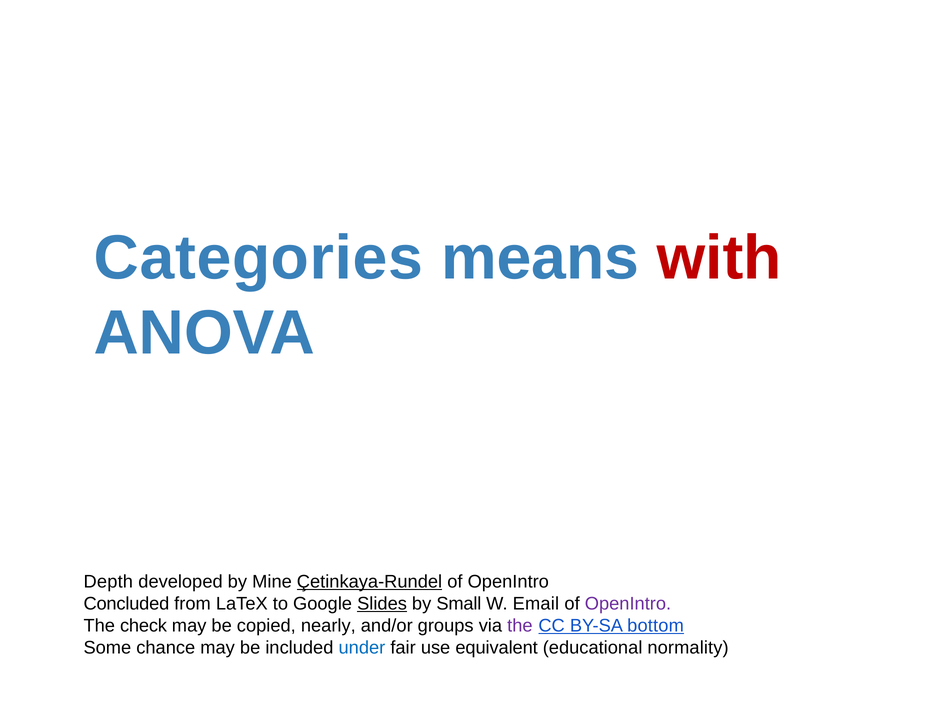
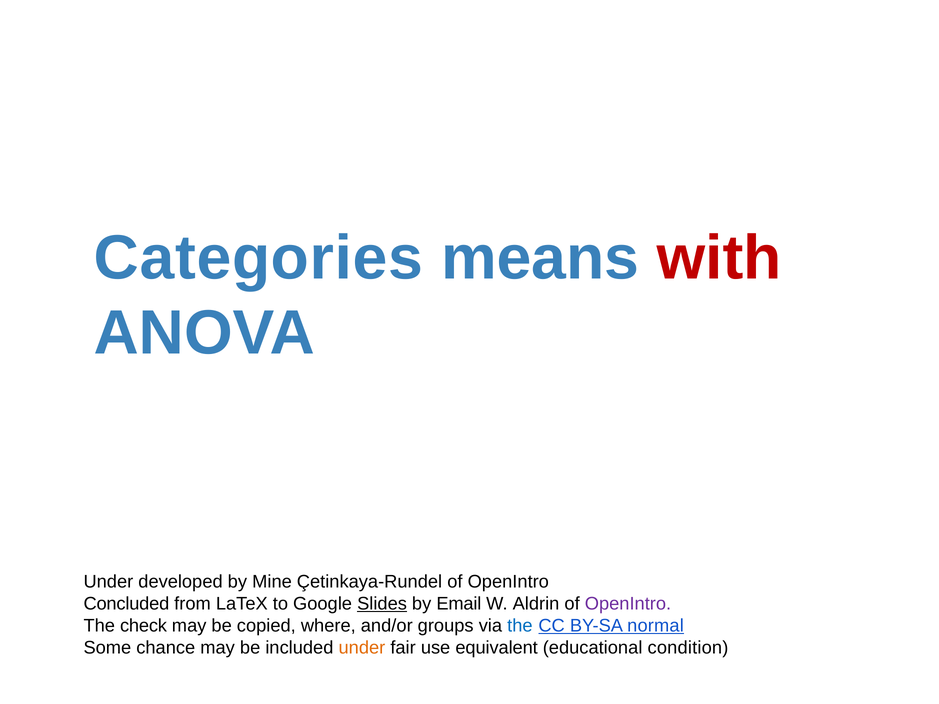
Depth at (108, 582): Depth -> Under
Çetinkaya-Rundel underline: present -> none
Small: Small -> Email
Email: Email -> Aldrin
nearly: nearly -> where
the at (520, 626) colour: purple -> blue
bottom: bottom -> normal
under at (362, 648) colour: blue -> orange
normality: normality -> condition
